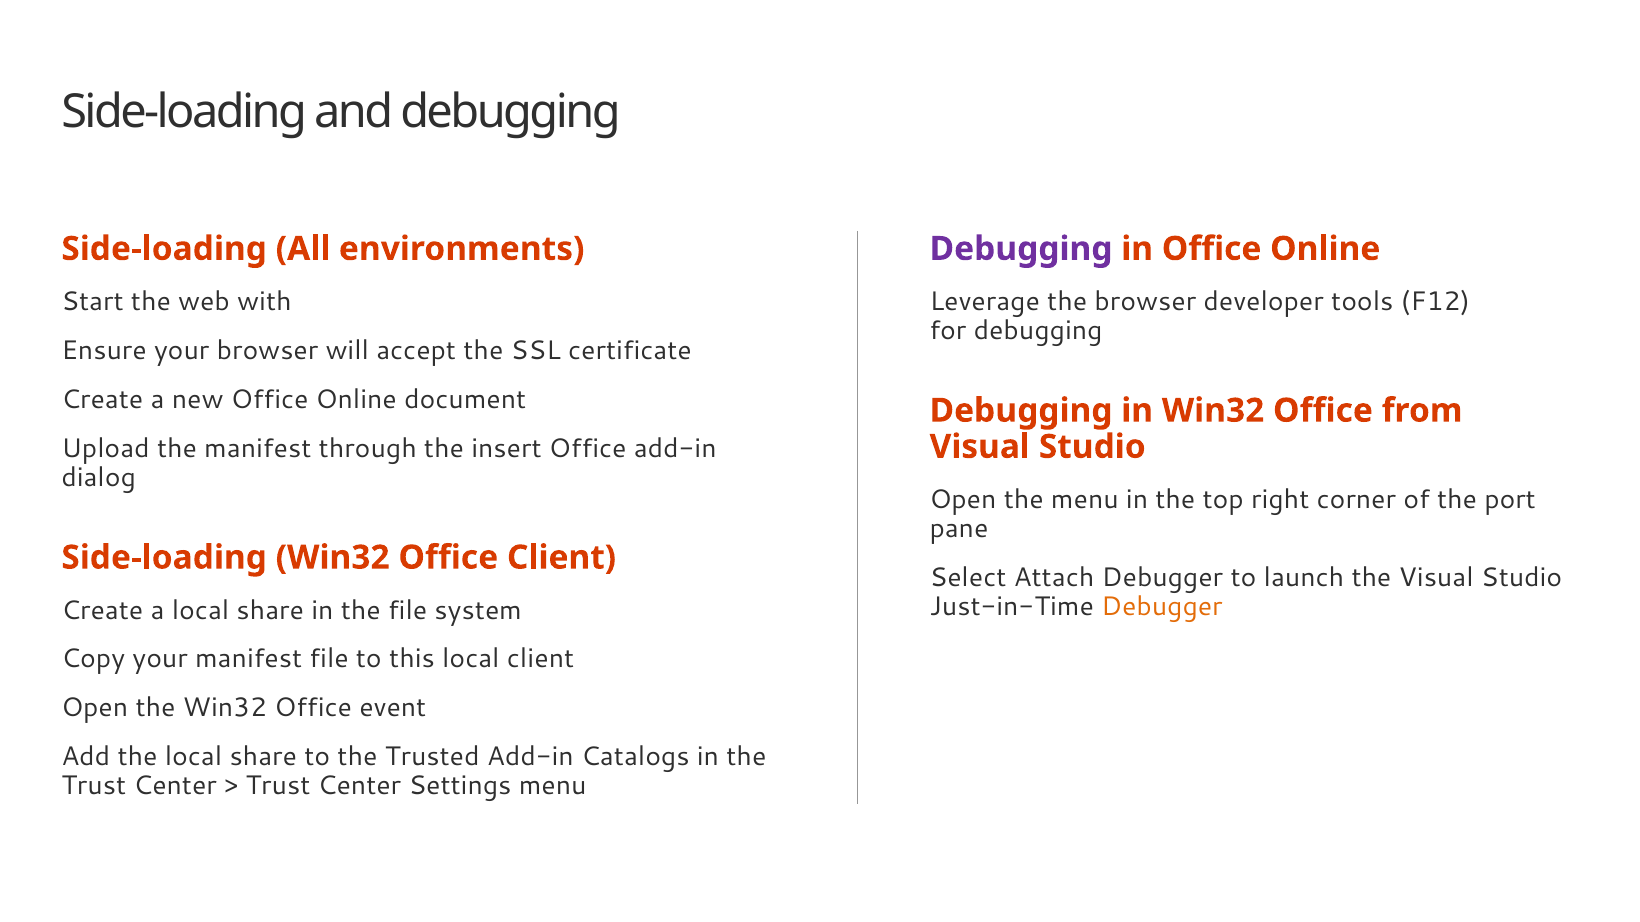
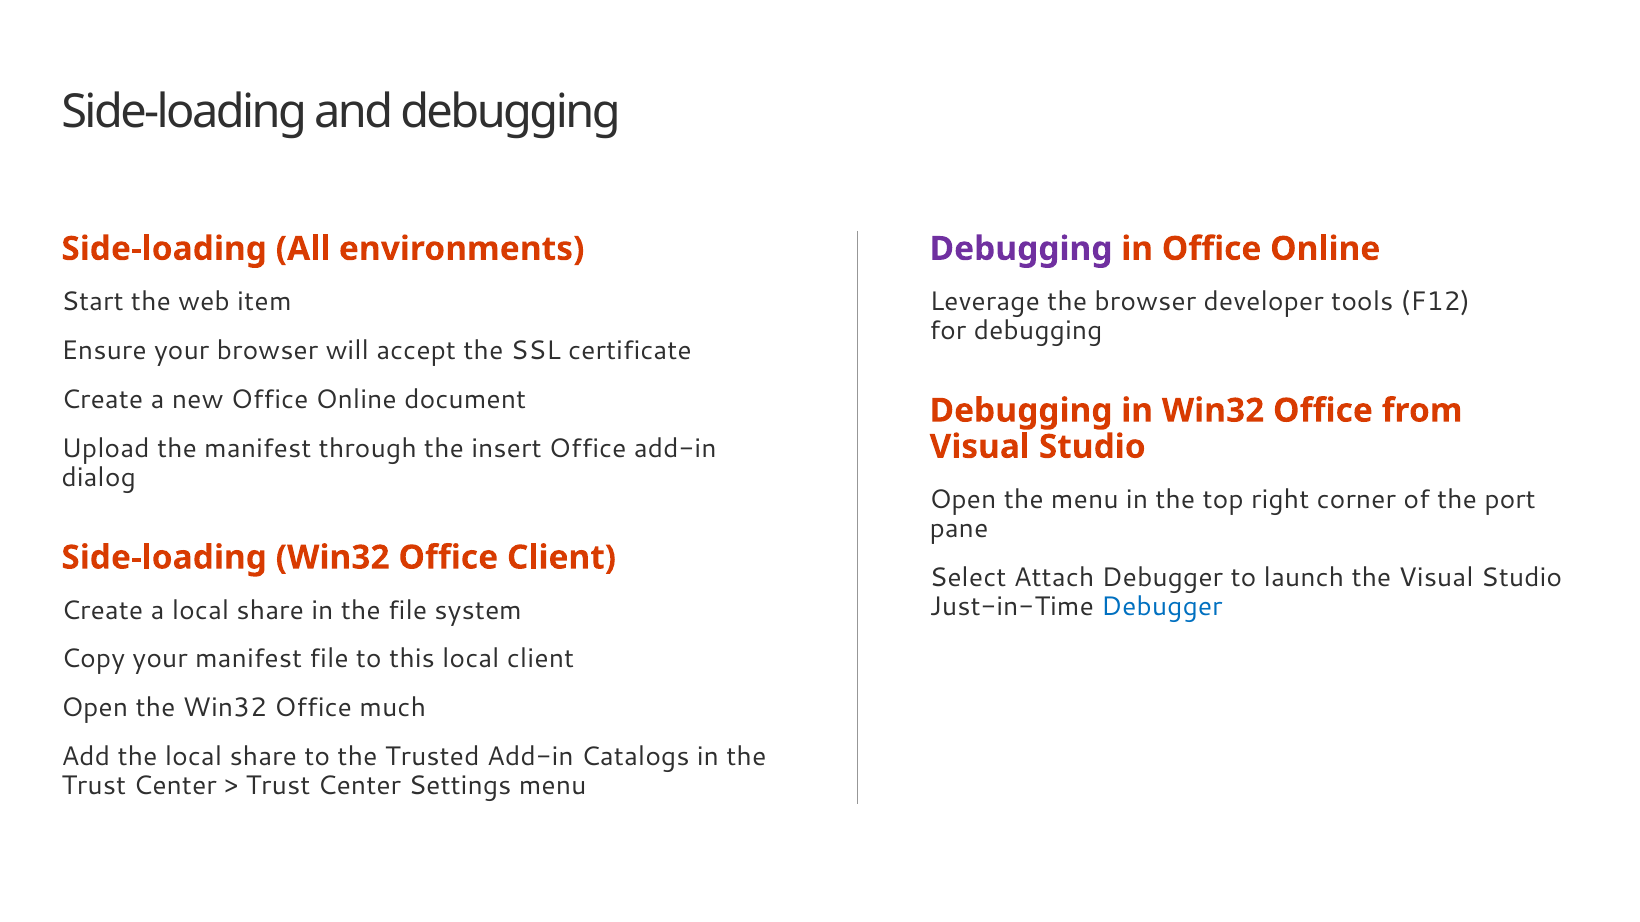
with: with -> item
Debugger at (1162, 606) colour: orange -> blue
event: event -> much
